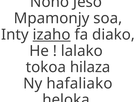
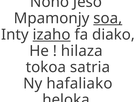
soa underline: none -> present
lalako: lalako -> hilaza
hilaza: hilaza -> satria
